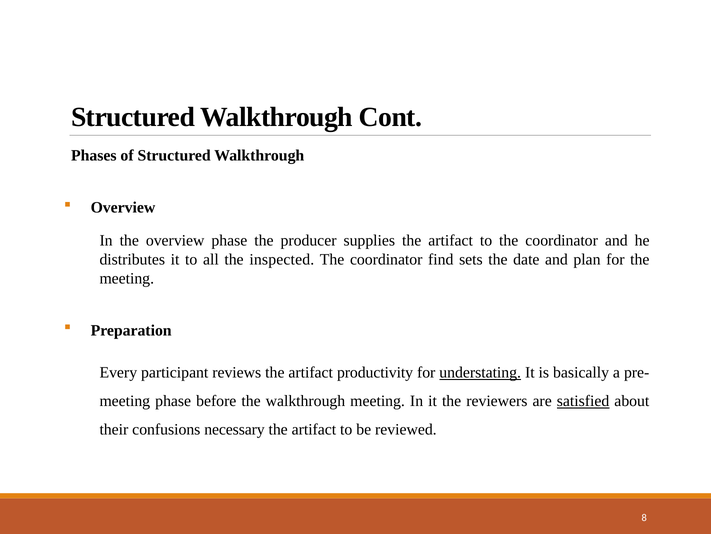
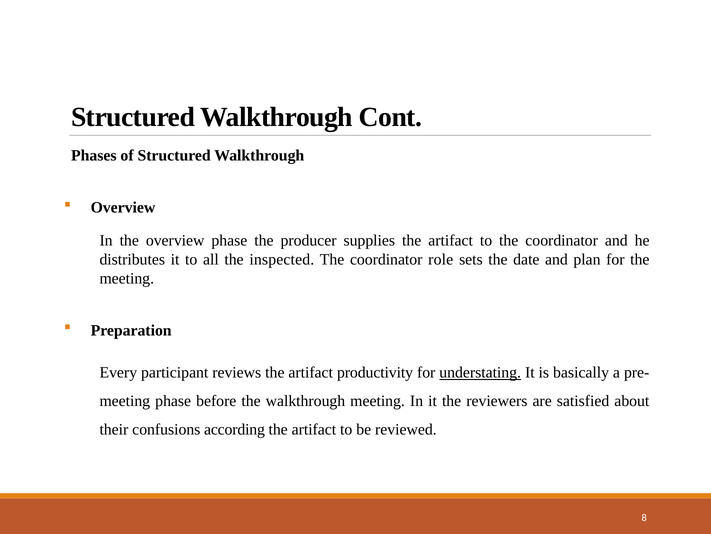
find: find -> role
satisfied underline: present -> none
necessary: necessary -> according
